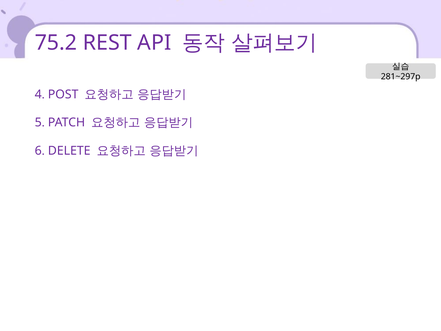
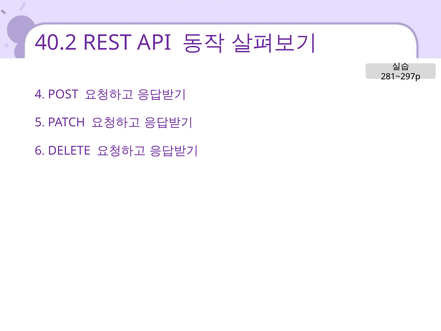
75.2: 75.2 -> 40.2
